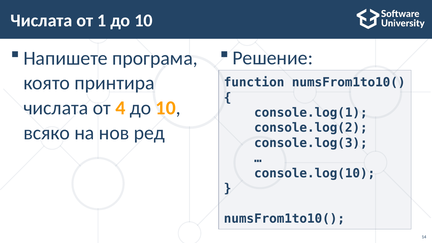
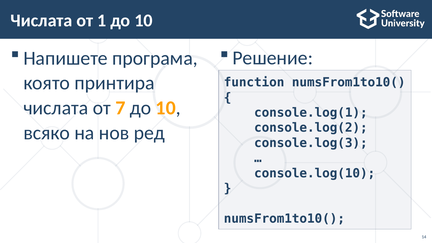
4: 4 -> 7
